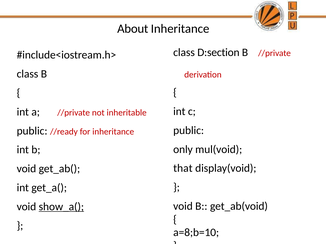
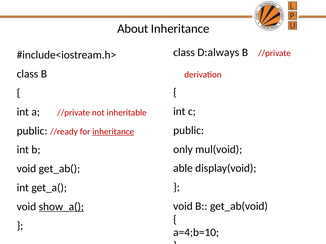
D:section: D:section -> D:always
inheritance at (113, 132) underline: none -> present
that: that -> able
a=8;b=10: a=8;b=10 -> a=4;b=10
